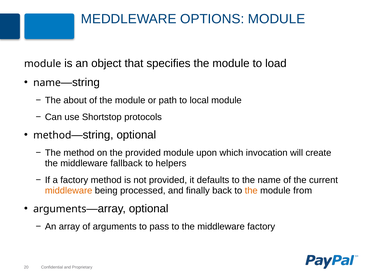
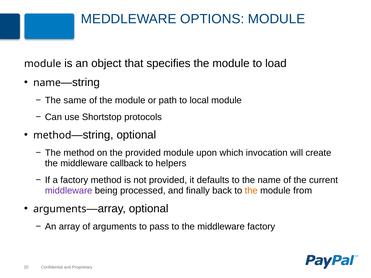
about: about -> same
fallback: fallback -> callback
middleware at (69, 191) colour: orange -> purple
